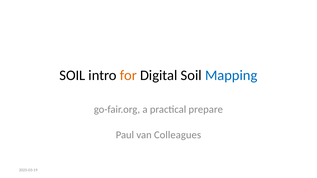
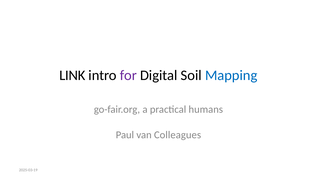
SOIL at (72, 76): SOIL -> LINK
for colour: orange -> purple
prepare: prepare -> humans
